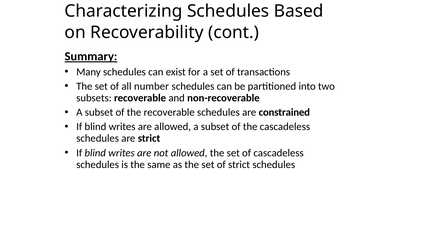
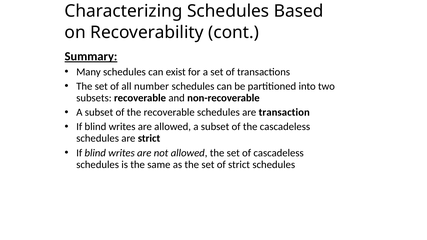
constrained: constrained -> transaction
